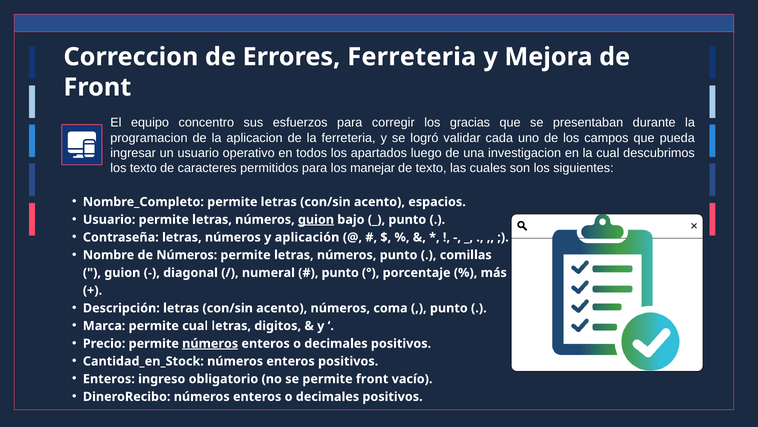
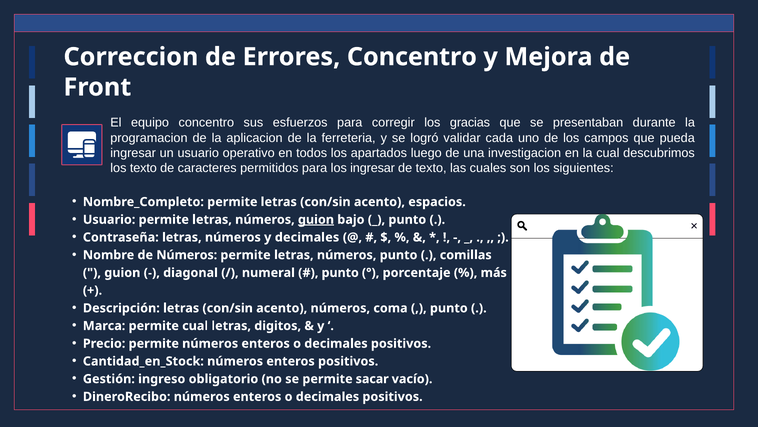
Errores Ferreteria: Ferreteria -> Concentro
los manejar: manejar -> ingresar
y aplicación: aplicación -> decimales
números at (210, 343) underline: present -> none
Enteros at (109, 378): Enteros -> Gestión
permite front: front -> sacar
